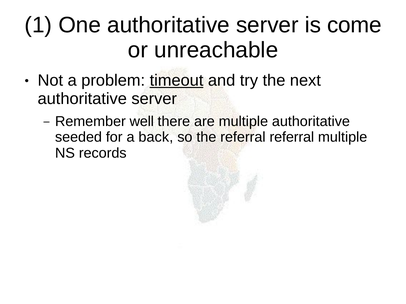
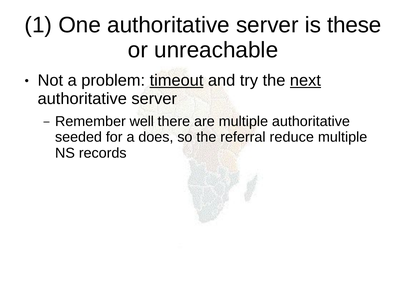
come: come -> these
next underline: none -> present
back: back -> does
referral referral: referral -> reduce
